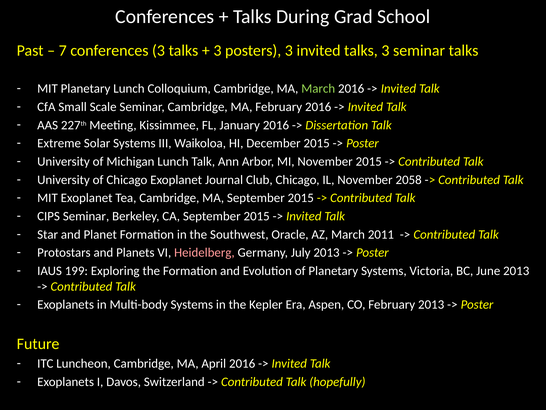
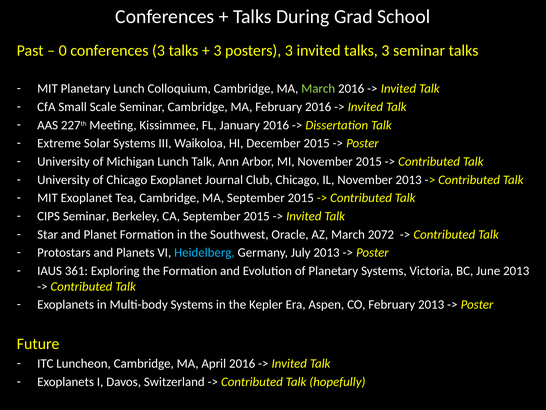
7: 7 -> 0
November 2058: 2058 -> 2013
2011: 2011 -> 2072
Heidelberg colour: pink -> light blue
199: 199 -> 361
